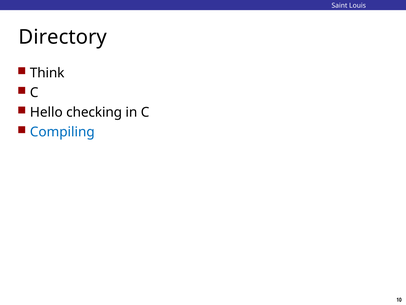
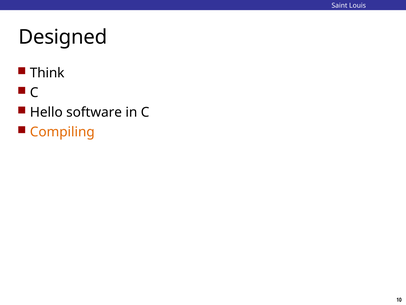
Directory: Directory -> Designed
checking: checking -> software
Compiling colour: blue -> orange
